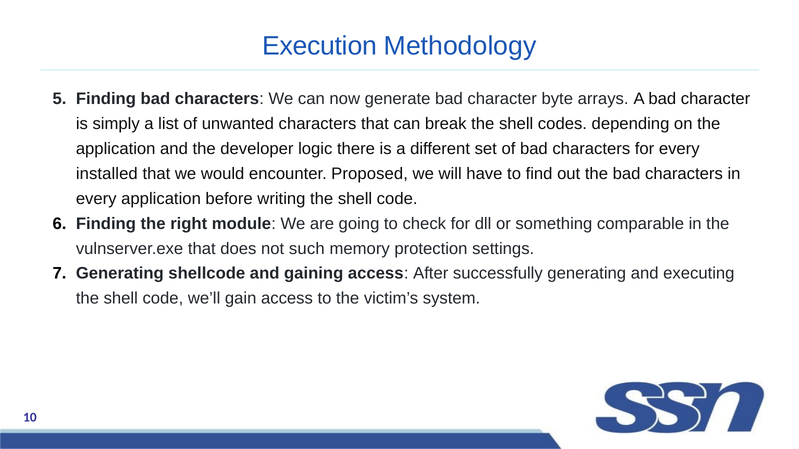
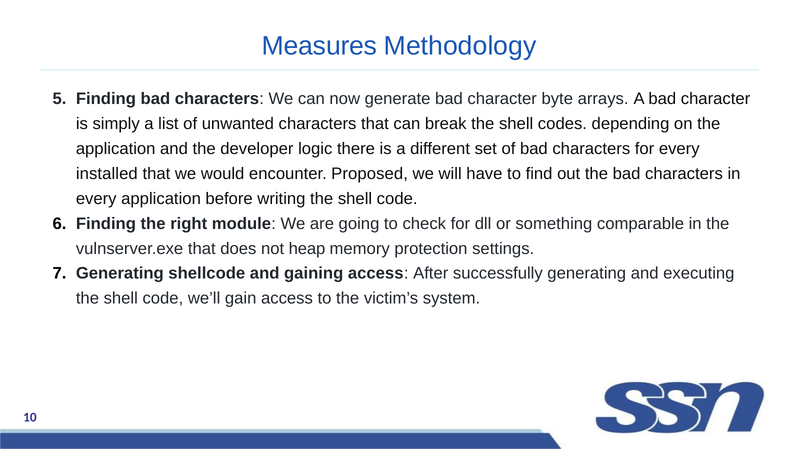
Execution: Execution -> Measures
such: such -> heap
